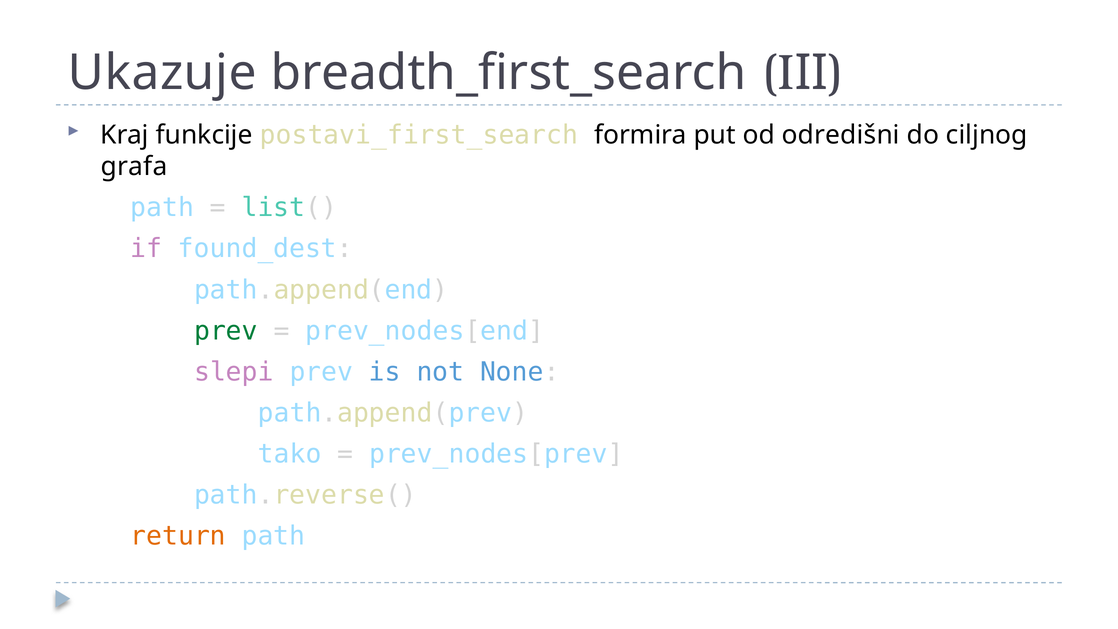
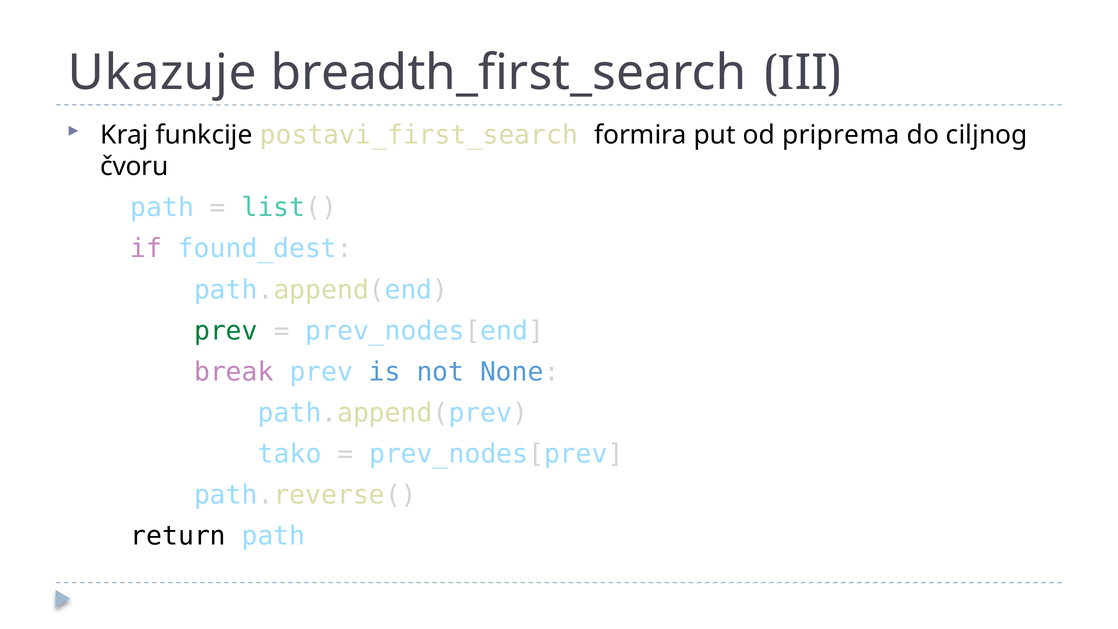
odredišni: odredišni -> priprema
grafa: grafa -> čvoru
slepi: slepi -> break
return colour: orange -> black
